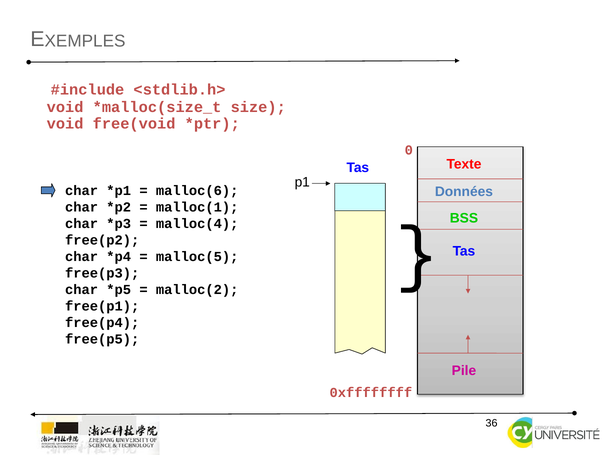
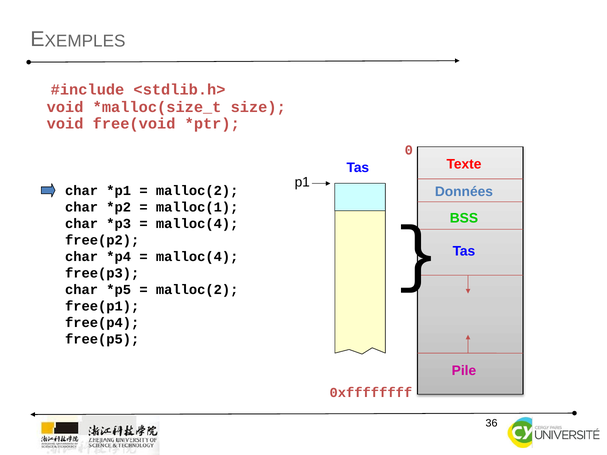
malloc(6 at (197, 191): malloc(6 -> malloc(2
malloc(5 at (197, 257): malloc(5 -> malloc(4
